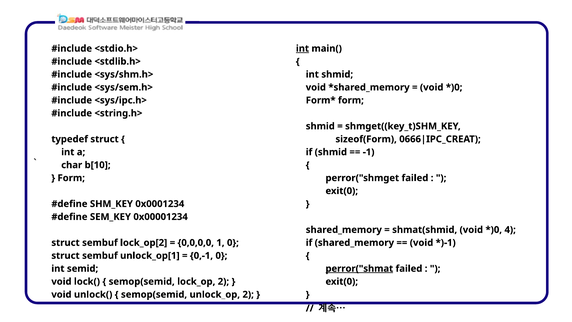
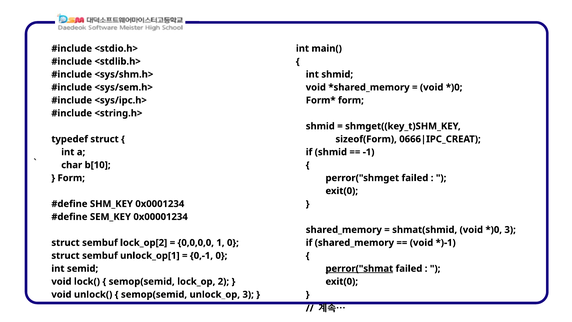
int at (302, 48) underline: present -> none
4 at (510, 230): 4 -> 3
2 at (248, 294): 2 -> 3
